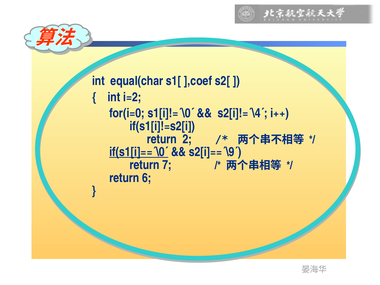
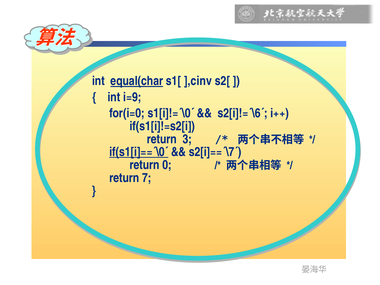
equal(char underline: none -> present
],coef: ],coef -> ],cinv
i=2: i=2 -> i=9
s2[i]!=´\4´: s2[i]!=´\4´ -> s2[i]!=´\6´
2: 2 -> 3
s2[i]==´\9´: s2[i]==´\9´ -> s2[i]==´\7´
7: 7 -> 0
6: 6 -> 7
